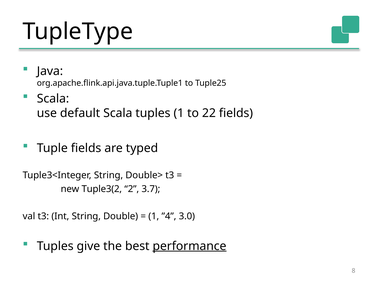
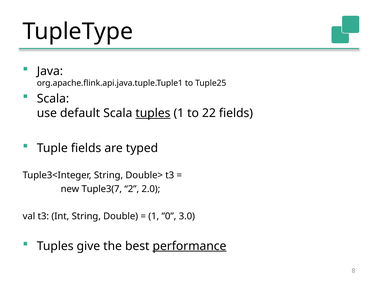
tuples at (153, 113) underline: none -> present
Tuple3(2: Tuple3(2 -> Tuple3(7
3.7: 3.7 -> 2.0
”4: ”4 -> ”0
